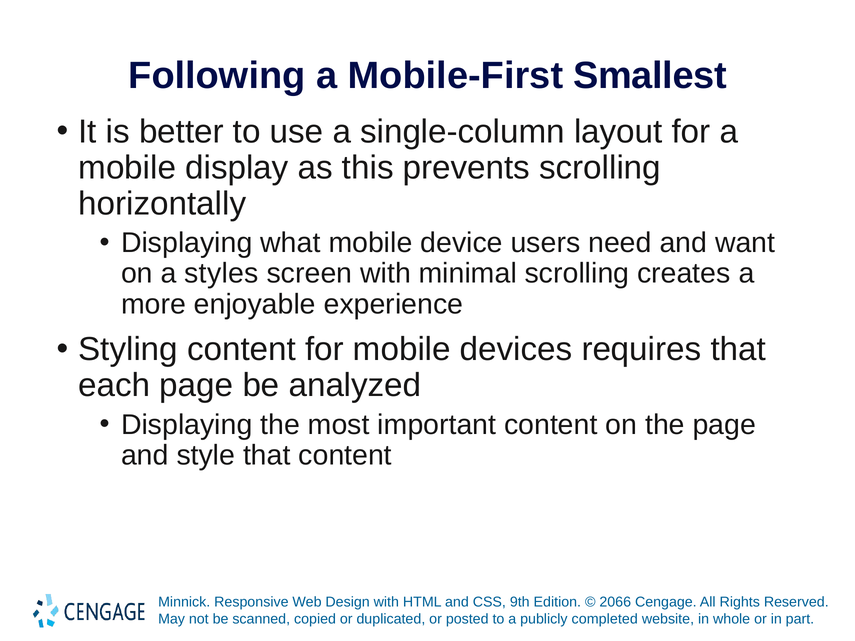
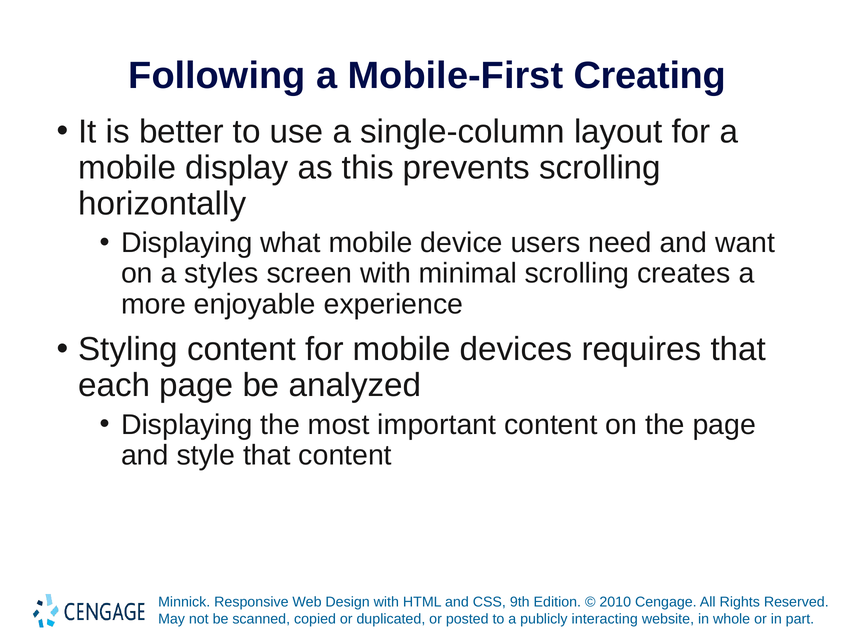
Smallest: Smallest -> Creating
2066: 2066 -> 2010
completed: completed -> interacting
